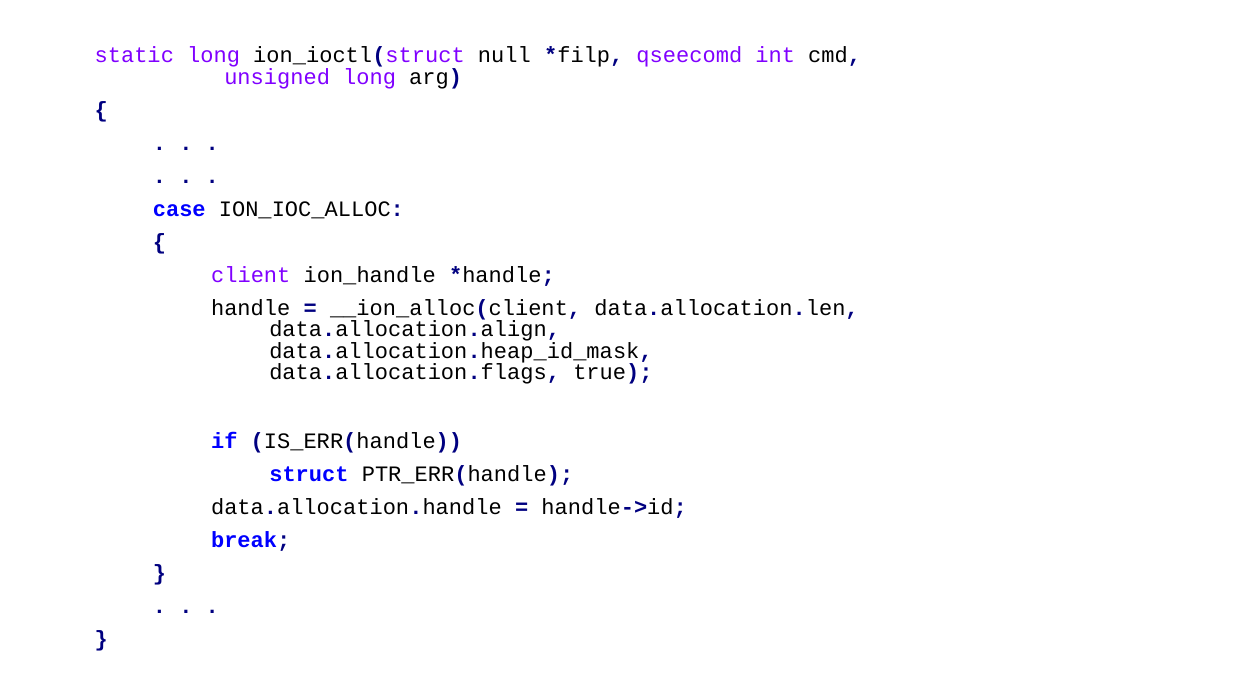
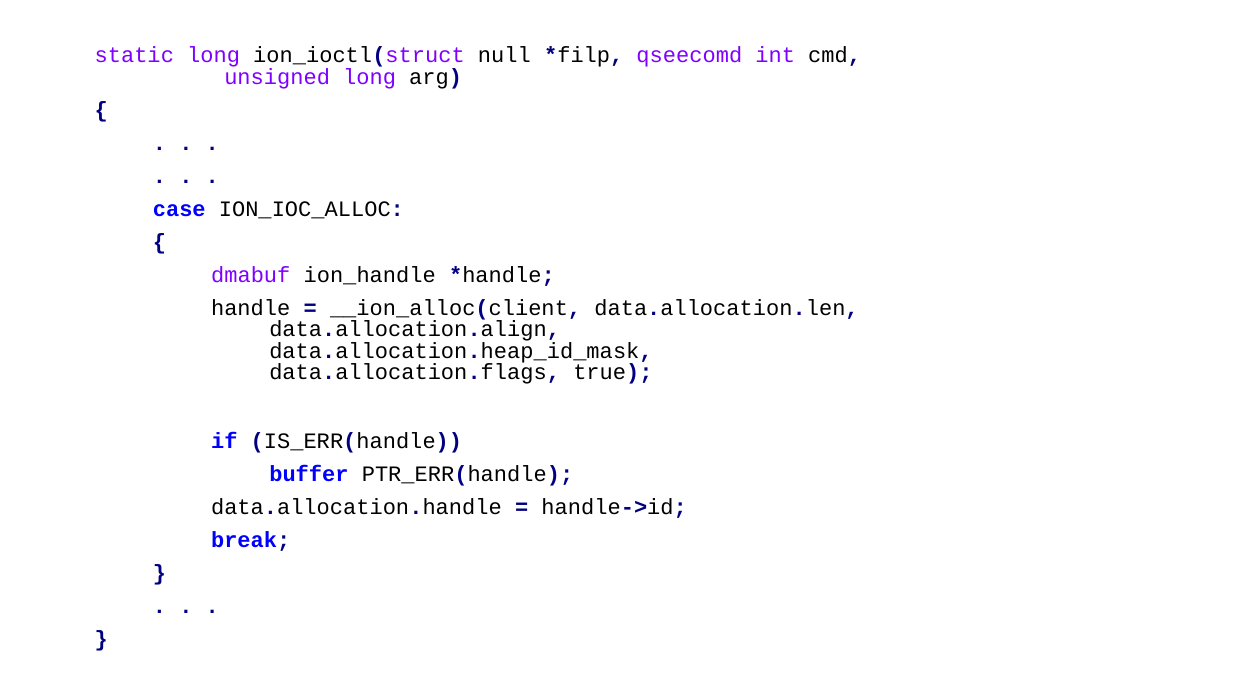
client: client -> dmabuf
struct: struct -> buffer
